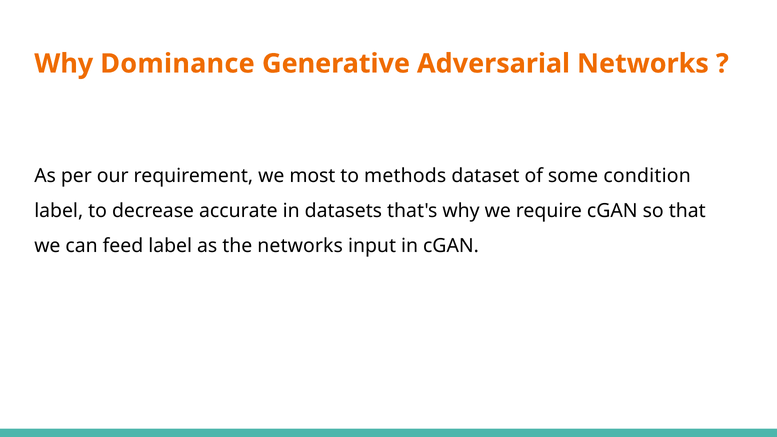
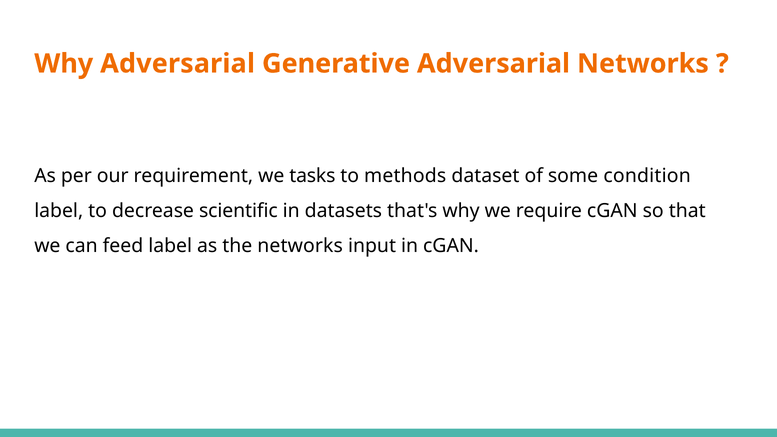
Why Dominance: Dominance -> Adversarial
most: most -> tasks
accurate: accurate -> scientific
